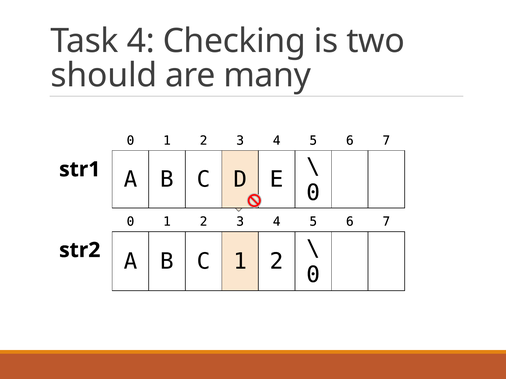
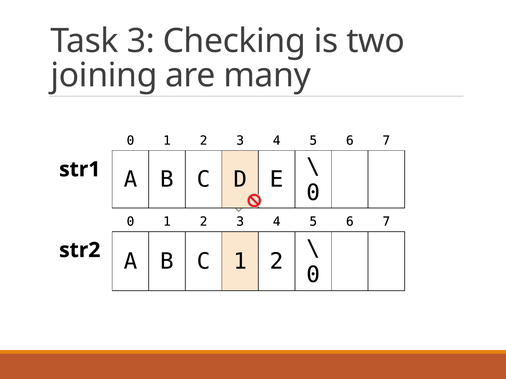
Task 4: 4 -> 3
should: should -> joining
